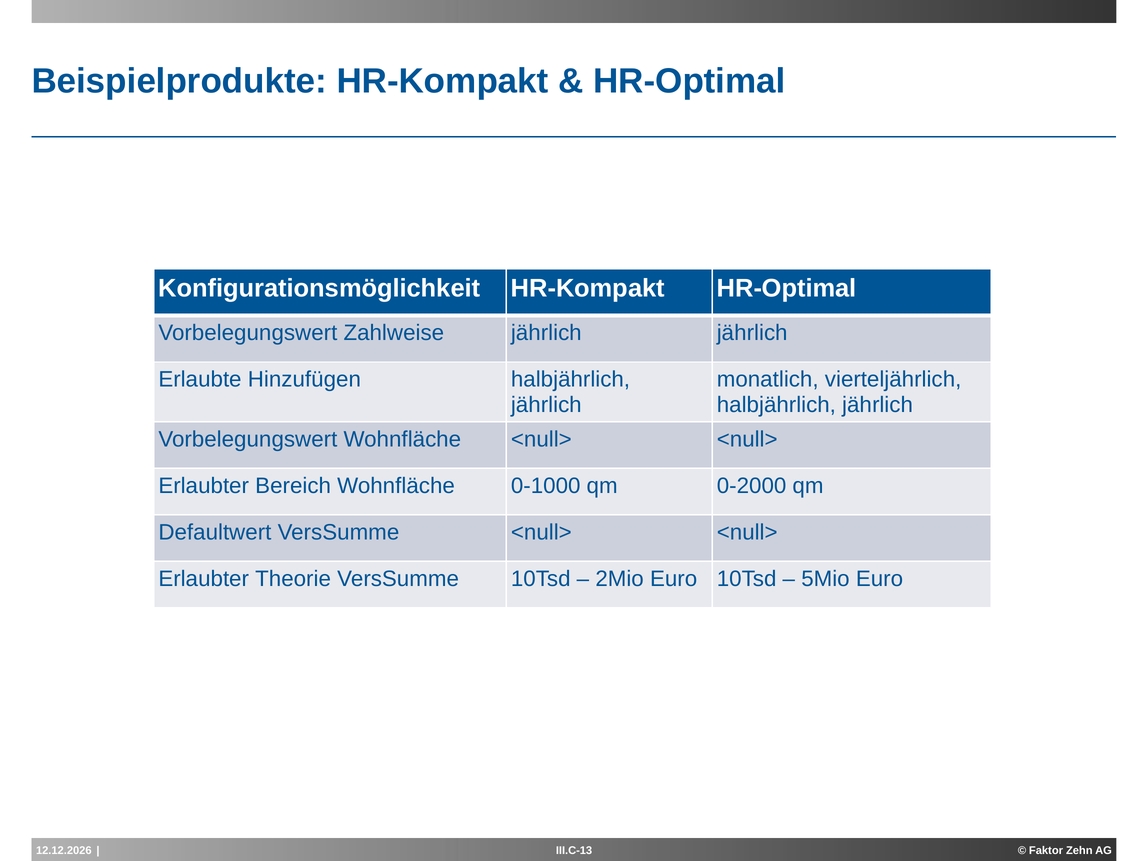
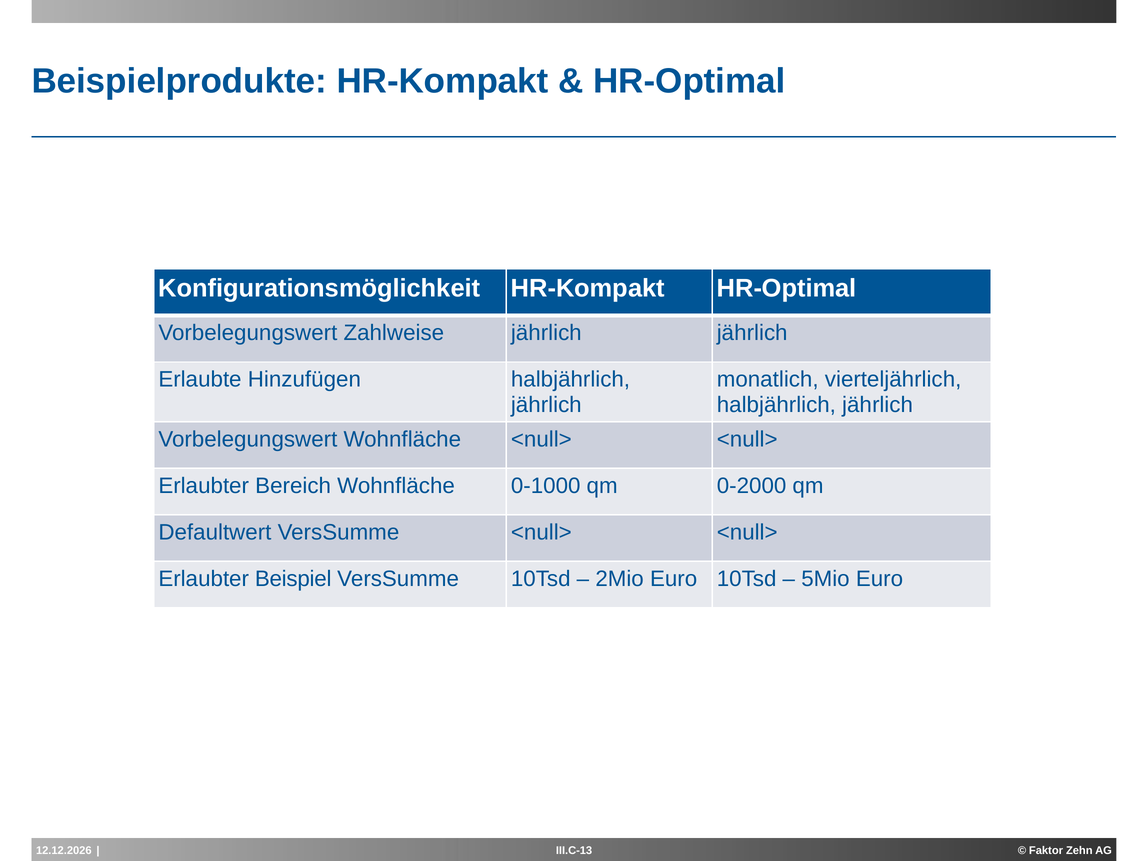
Theorie: Theorie -> Beispiel
